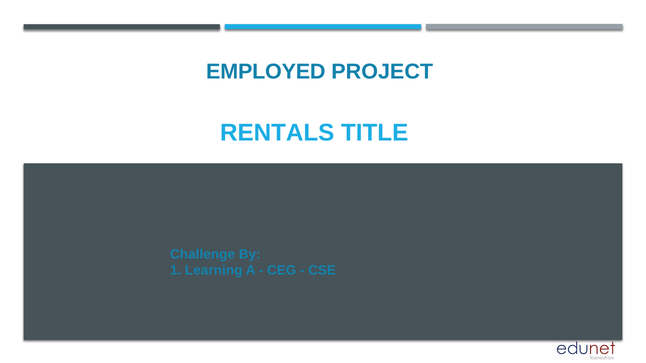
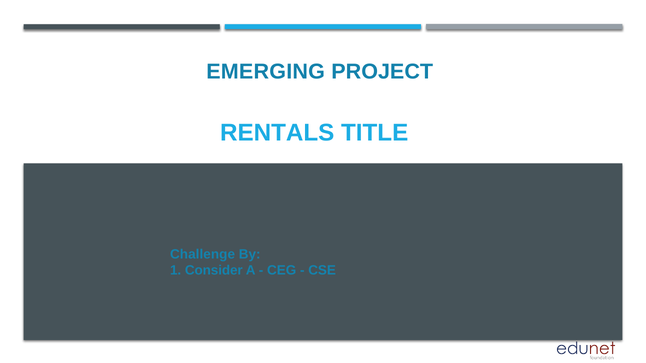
EMPLOYED: EMPLOYED -> EMERGING
Learning: Learning -> Consider
